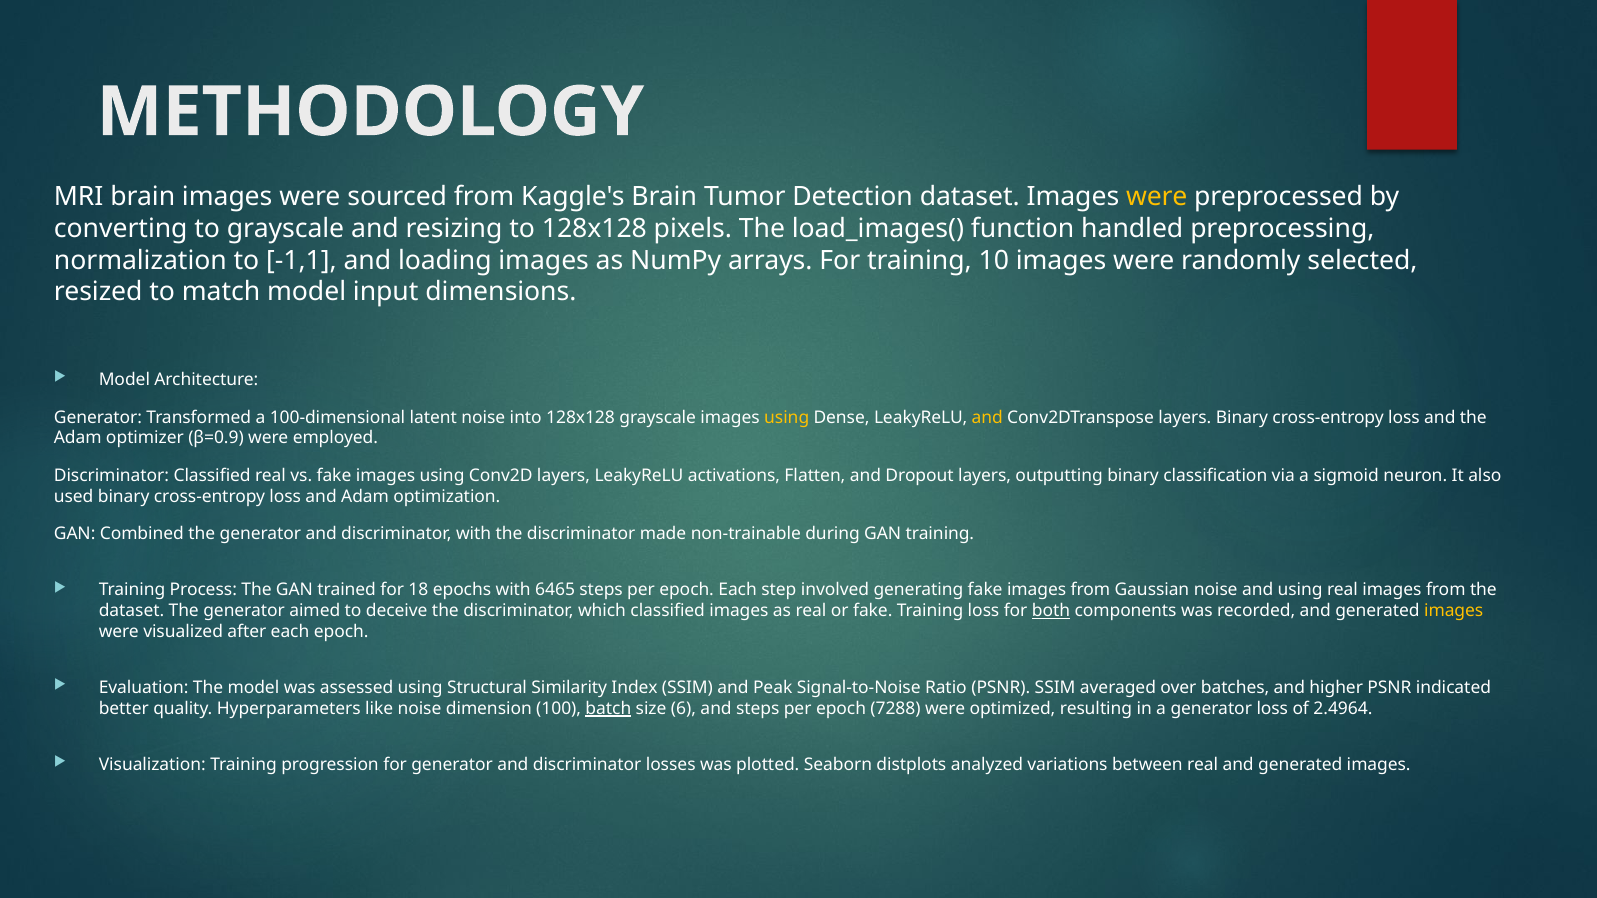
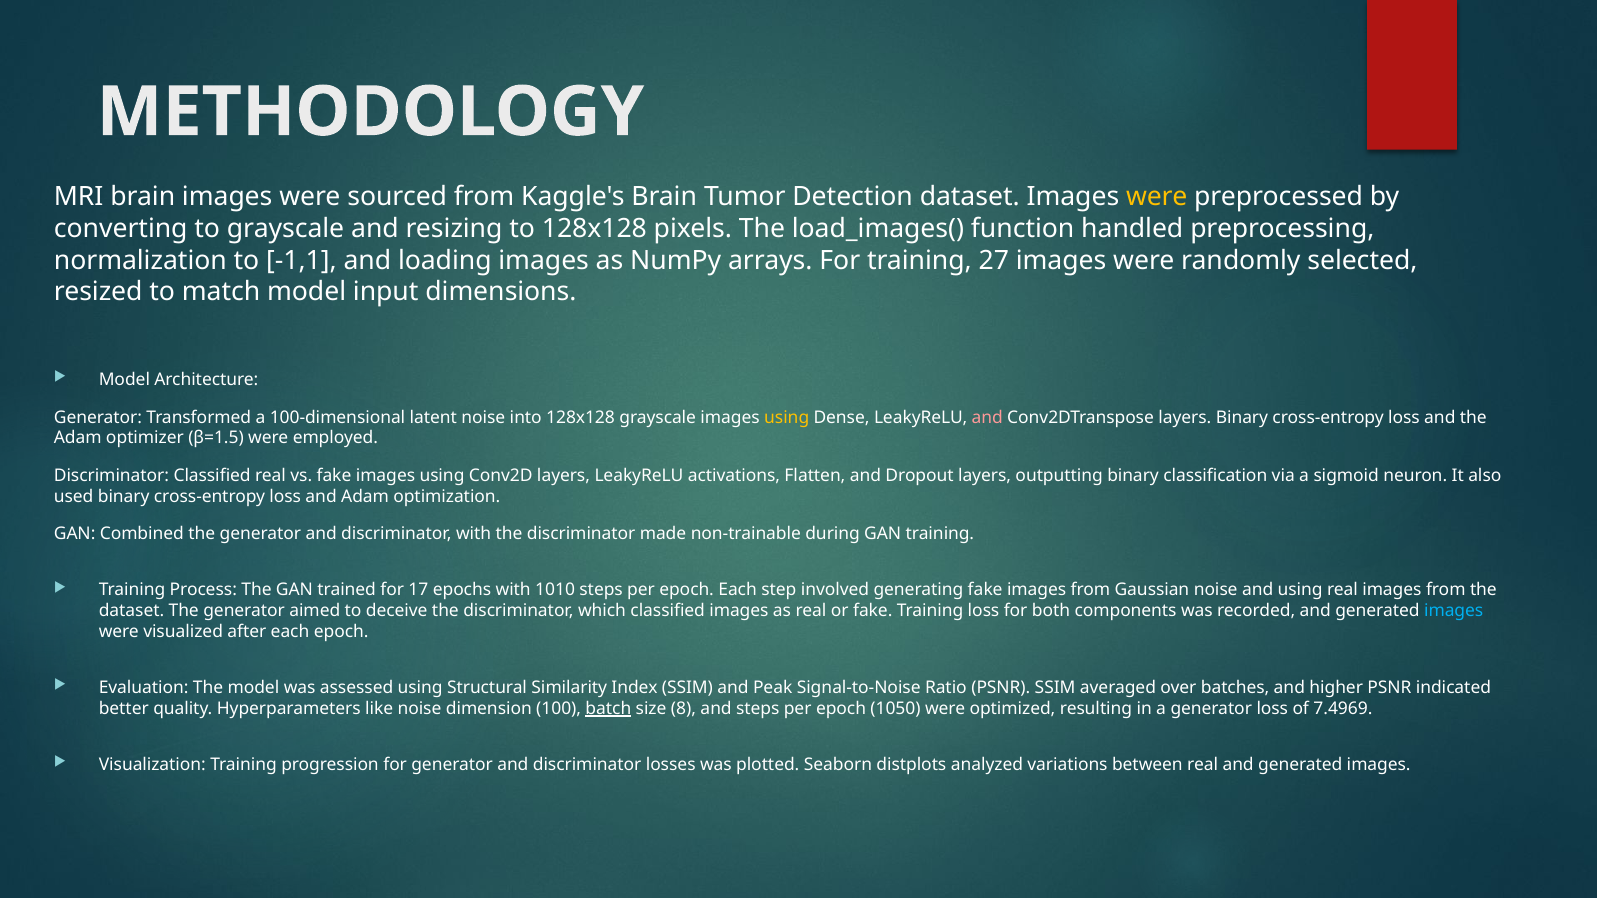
10: 10 -> 27
and at (987, 417) colour: yellow -> pink
β=0.9: β=0.9 -> β=1.5
18: 18 -> 17
6465: 6465 -> 1010
both underline: present -> none
images at (1454, 611) colour: yellow -> light blue
6: 6 -> 8
7288: 7288 -> 1050
2.4964: 2.4964 -> 7.4969
